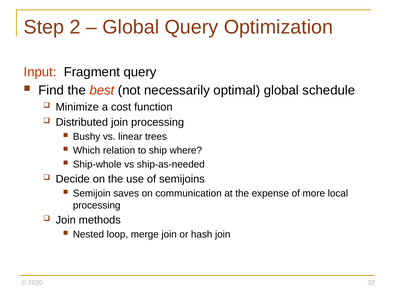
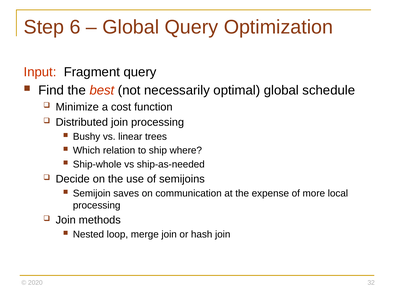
2: 2 -> 6
